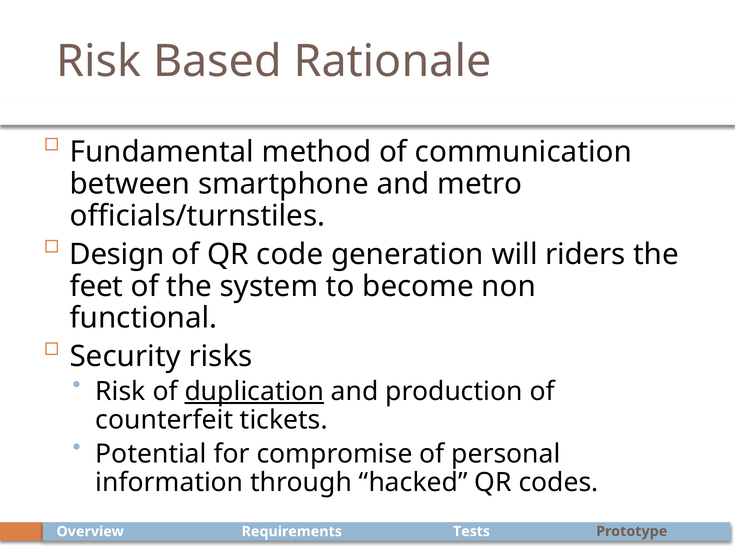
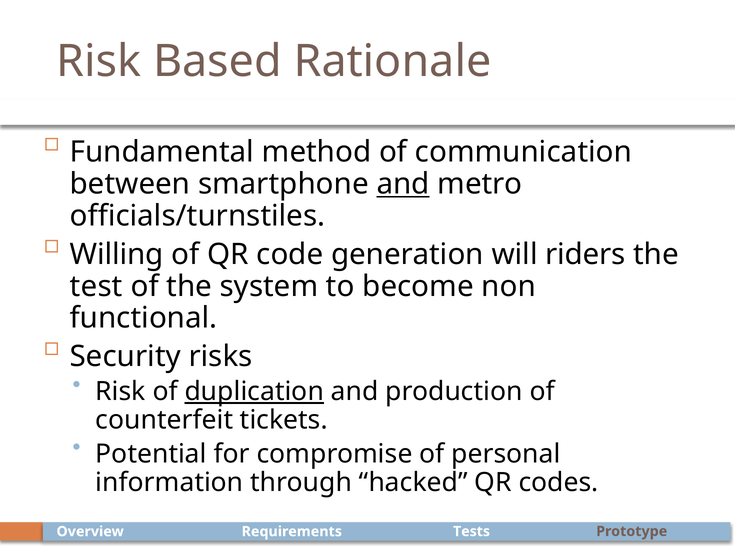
and at (403, 184) underline: none -> present
Design: Design -> Willing
feet: feet -> test
